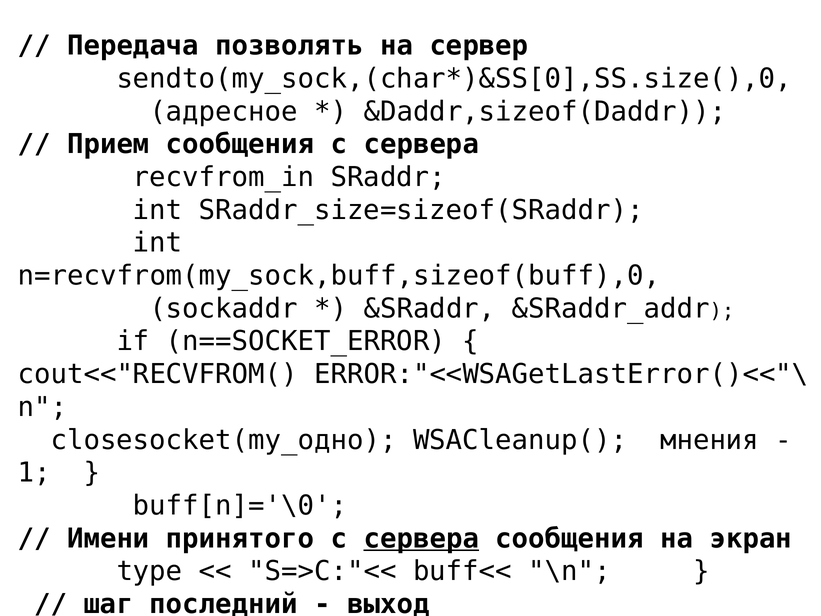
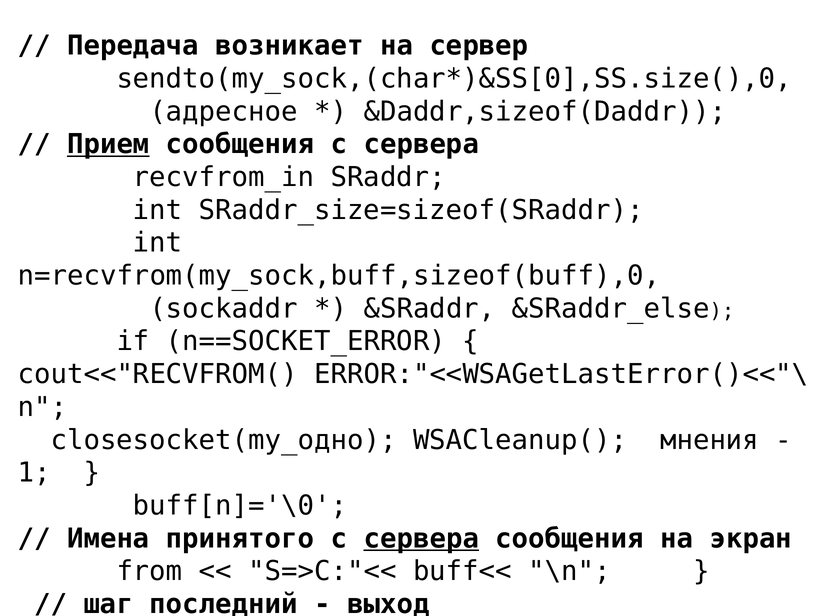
позволять: позволять -> возникает
Прием underline: none -> present
&SRaddr_addr: &SRaddr_addr -> &SRaddr_else
Имени: Имени -> Имена
type: type -> from
